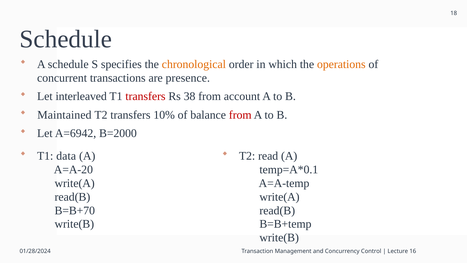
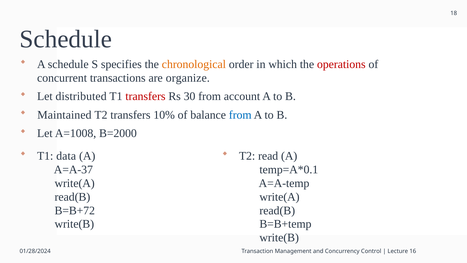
operations colour: orange -> red
presence: presence -> organize
interleaved: interleaved -> distributed
38: 38 -> 30
from at (240, 115) colour: red -> blue
A=6942: A=6942 -> A=1008
A=A-20: A=A-20 -> A=A-37
B=B+70: B=B+70 -> B=B+72
